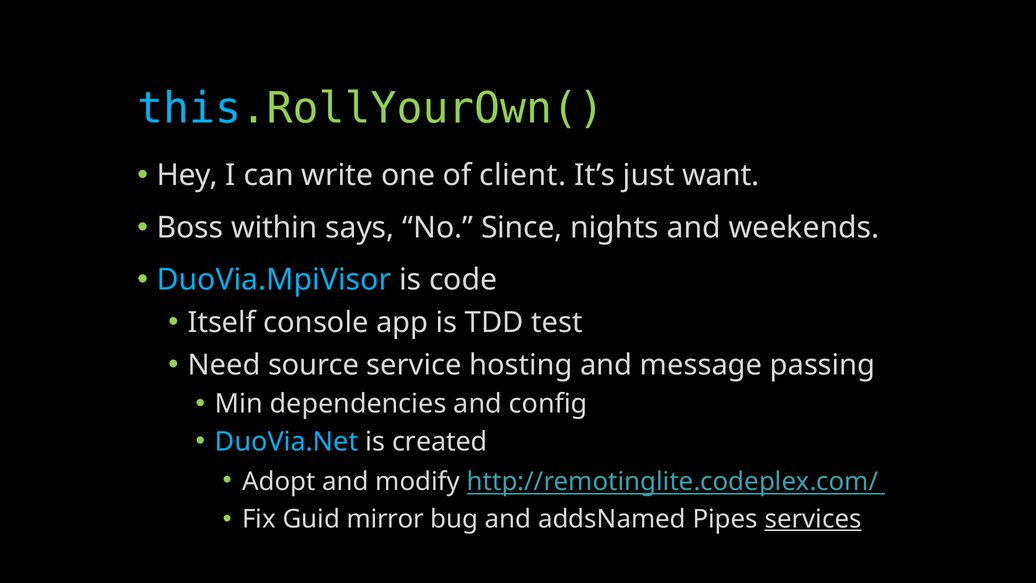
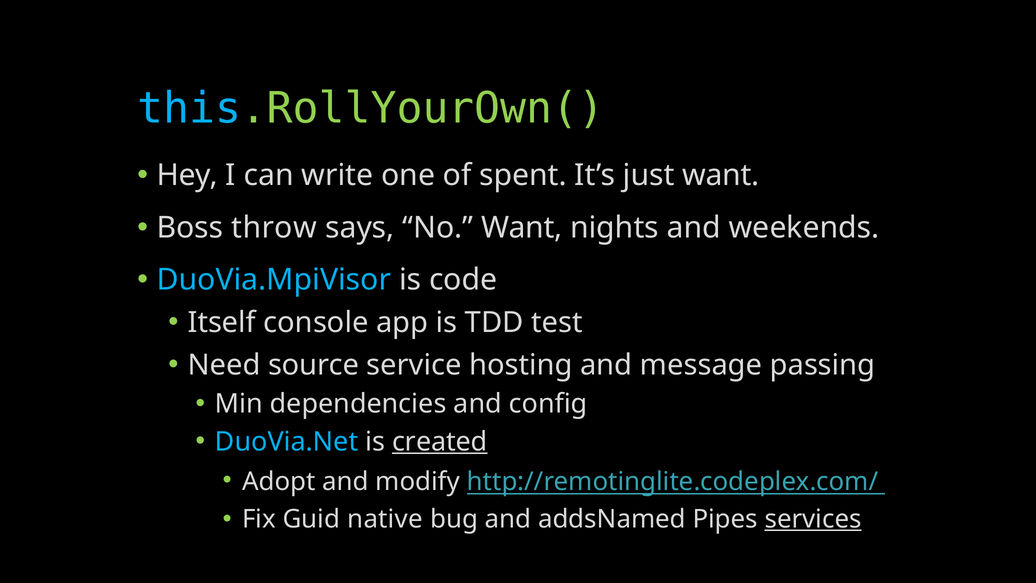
client: client -> spent
within: within -> throw
No Since: Since -> Want
created underline: none -> present
mirror: mirror -> native
